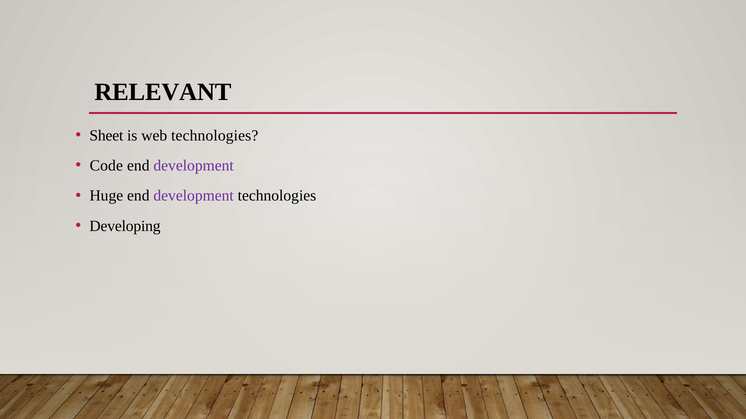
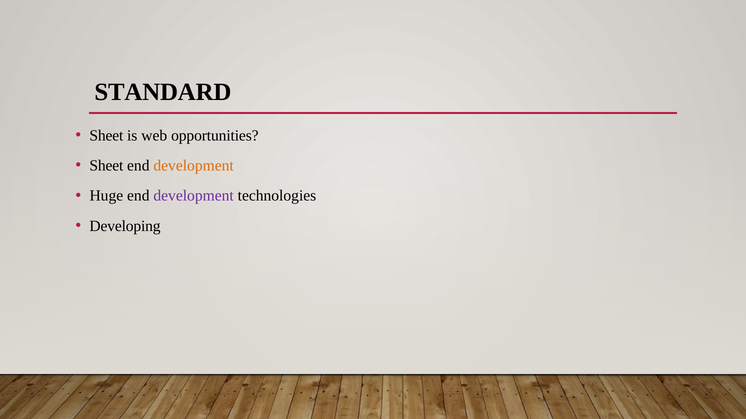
RELEVANT: RELEVANT -> STANDARD
web technologies: technologies -> opportunities
Code at (106, 166): Code -> Sheet
development at (194, 166) colour: purple -> orange
